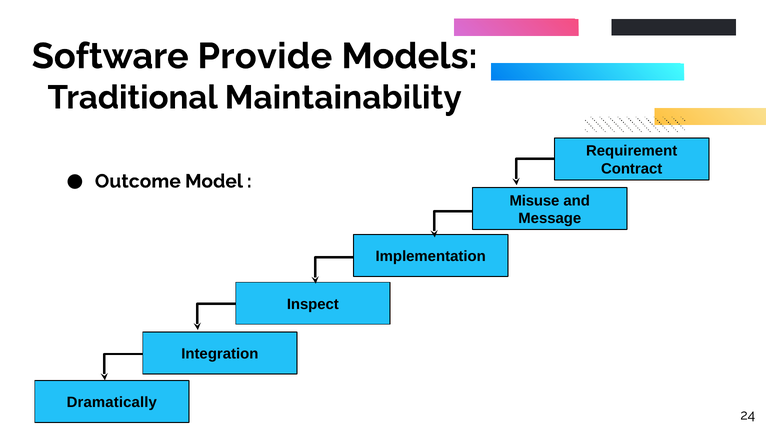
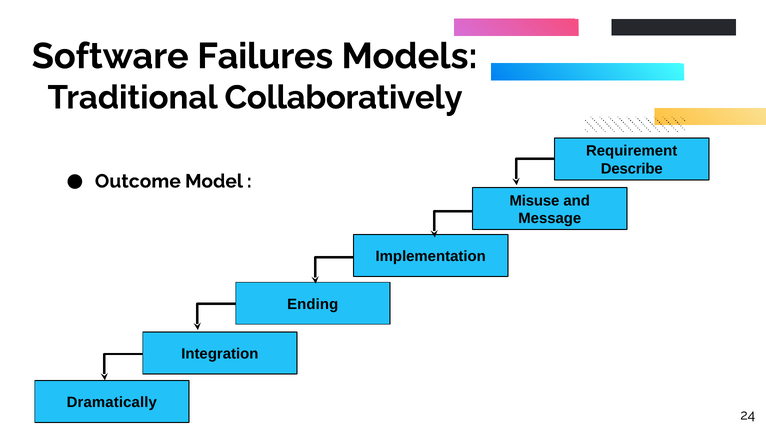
Provide: Provide -> Failures
Maintainability: Maintainability -> Collaboratively
Contract: Contract -> Describe
Inspect: Inspect -> Ending
